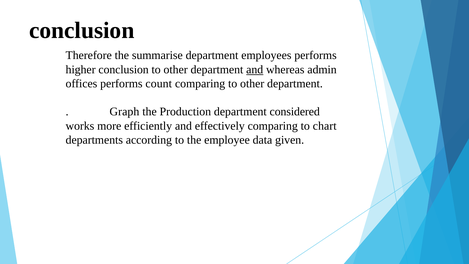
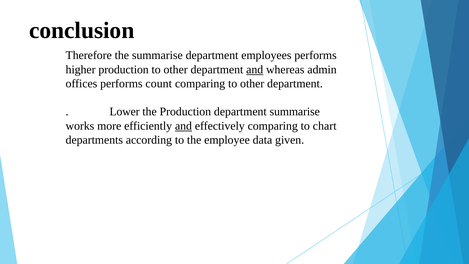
higher conclusion: conclusion -> production
Graph: Graph -> Lower
department considered: considered -> summarise
and at (183, 126) underline: none -> present
